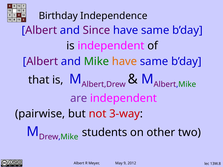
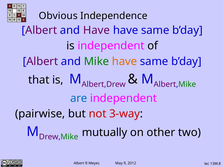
Birthday: Birthday -> Obvious
and Since: Since -> Have
are colour: purple -> blue
students: students -> mutually
